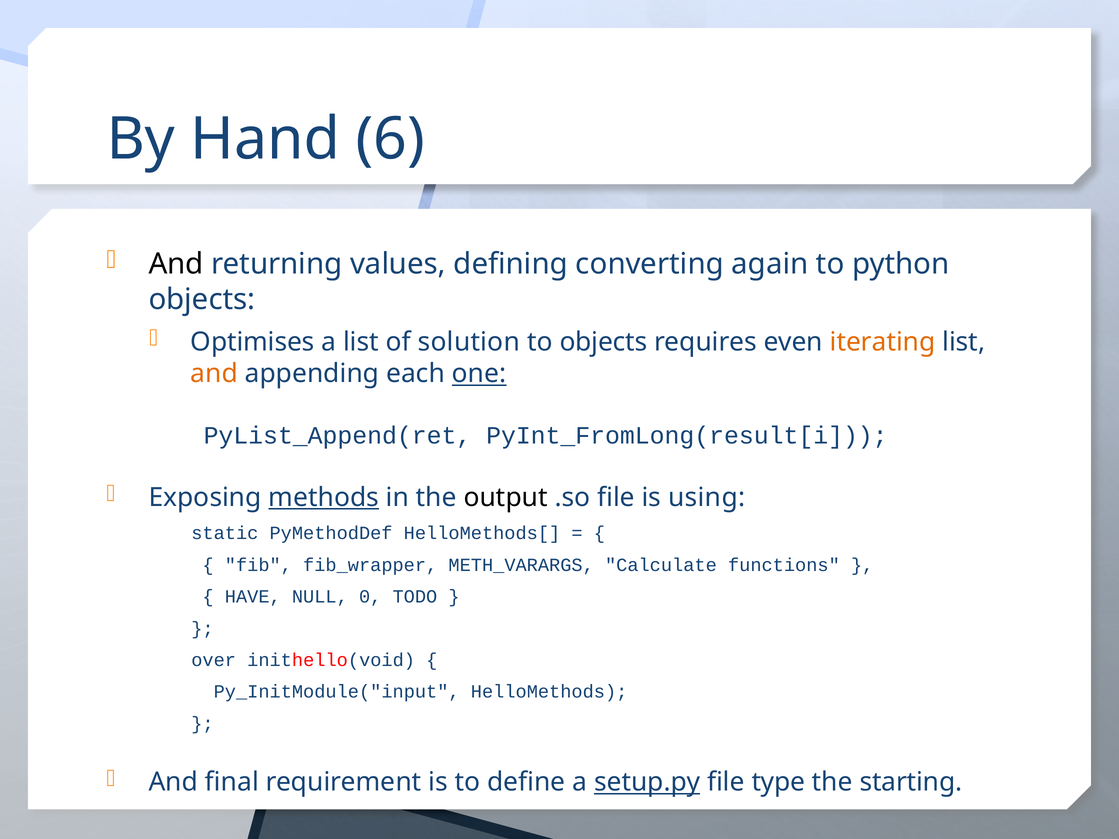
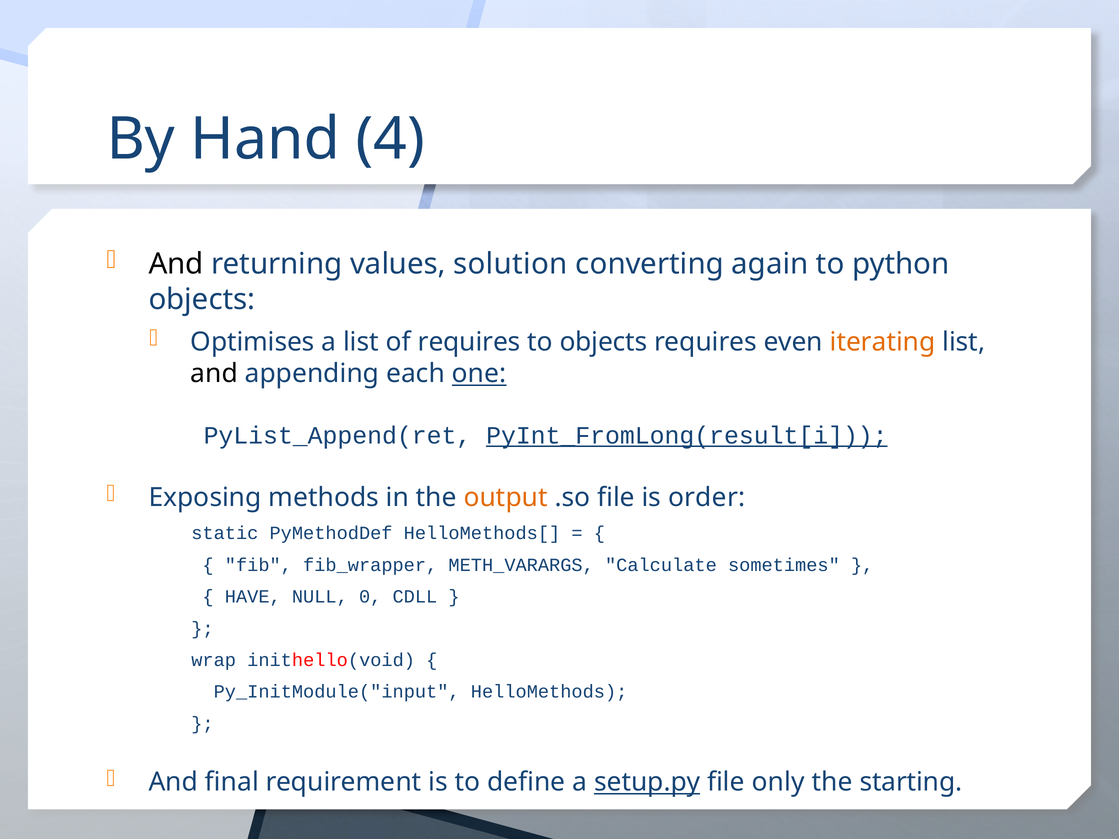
6: 6 -> 4
defining: defining -> solution
of solution: solution -> requires
and at (214, 374) colour: orange -> black
PyInt_FromLong(result[i underline: none -> present
methods underline: present -> none
output colour: black -> orange
using: using -> order
functions: functions -> sometimes
TODO: TODO -> CDLL
over: over -> wrap
type: type -> only
